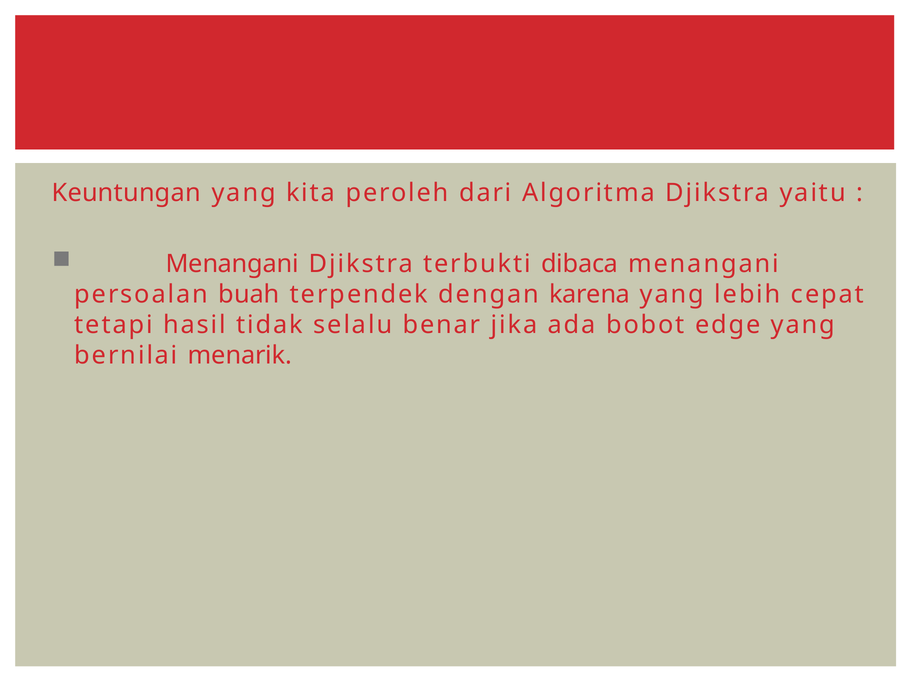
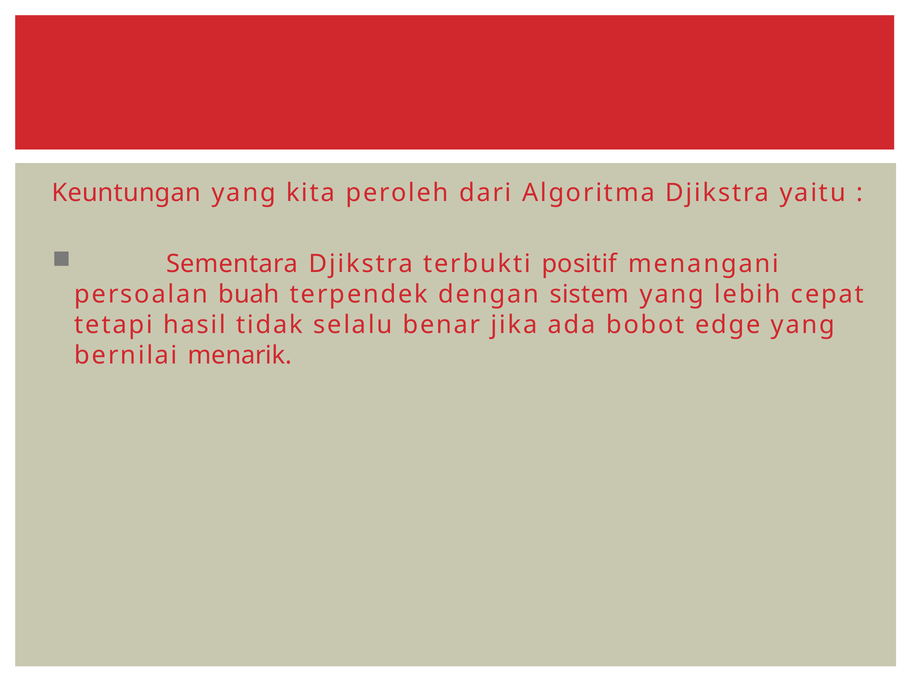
Menangani at (232, 264): Menangani -> Sementara
dibaca: dibaca -> positif
karena: karena -> sistem
